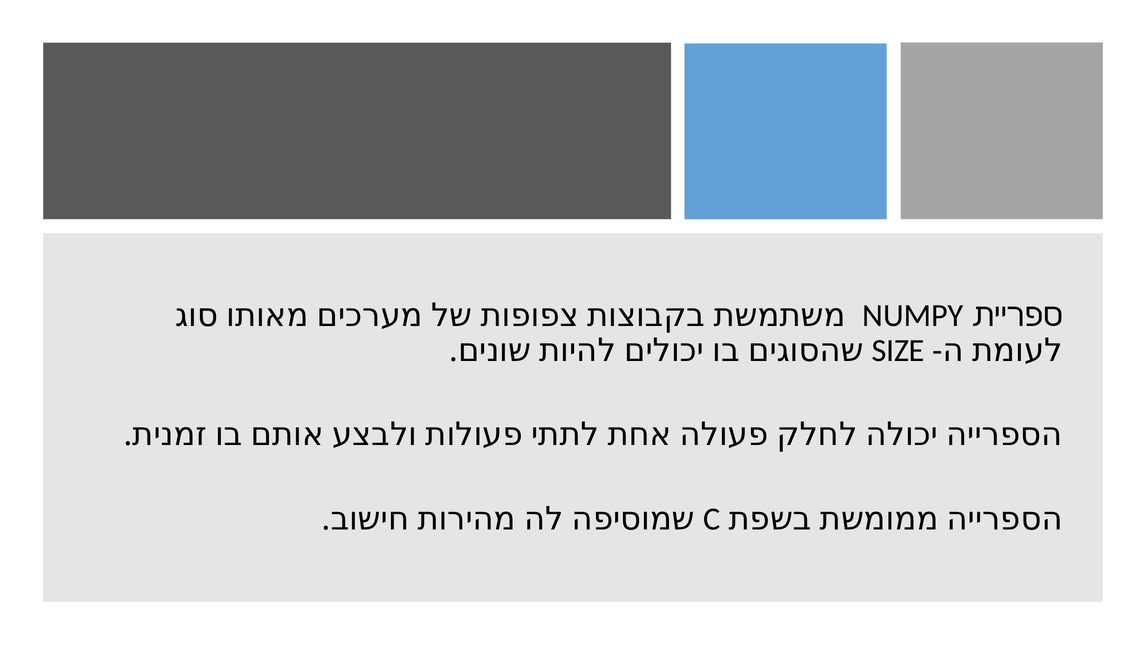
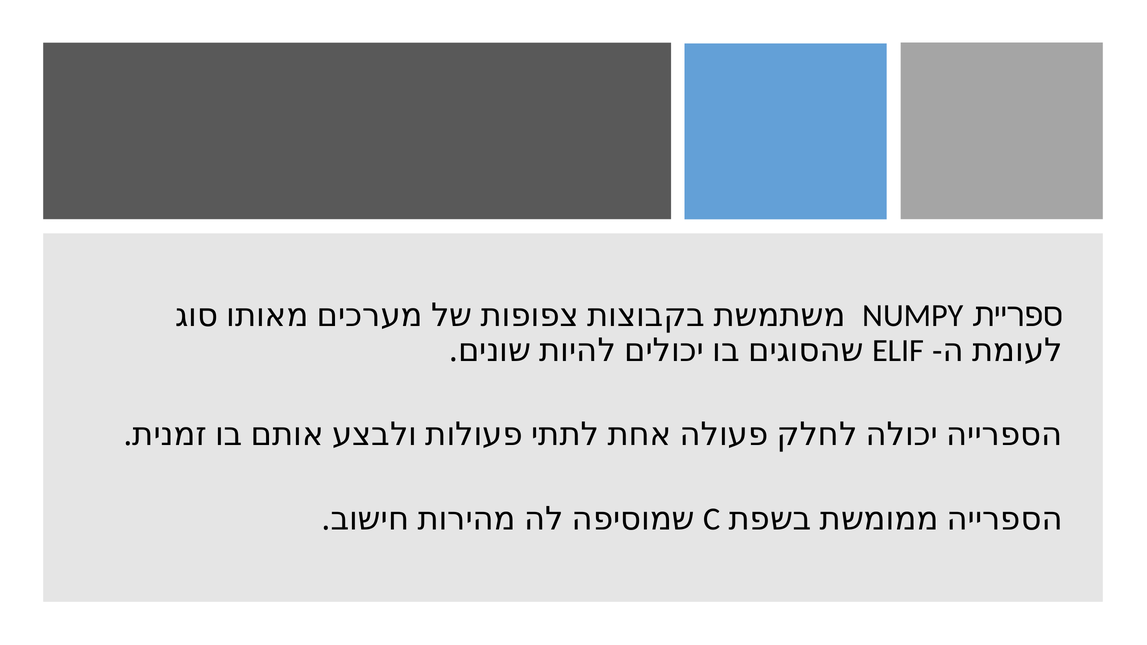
SIZE: SIZE -> ELIF
